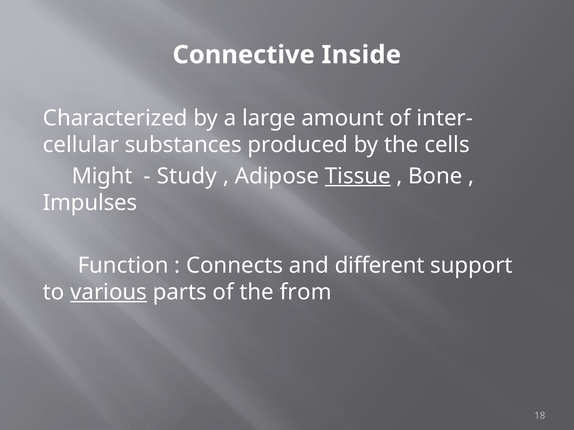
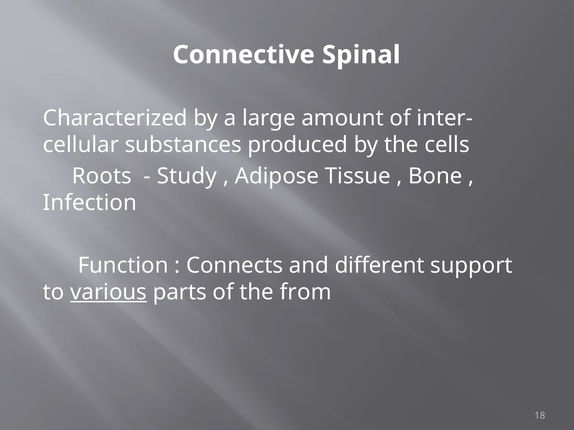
Inside: Inside -> Spinal
Might: Might -> Roots
Tissue underline: present -> none
Impulses: Impulses -> Infection
